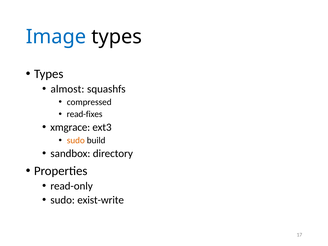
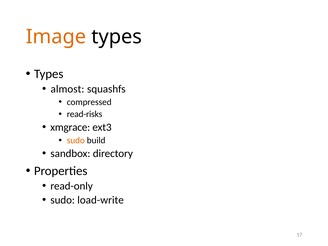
Image colour: blue -> orange
read-fixes: read-fixes -> read-risks
exist-write: exist-write -> load-write
